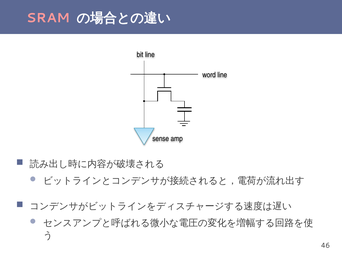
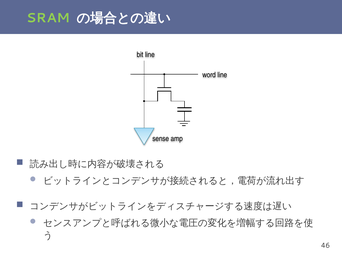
SRAM colour: pink -> light green
